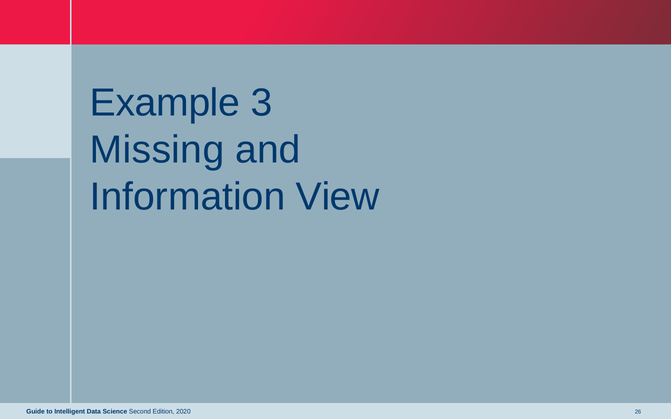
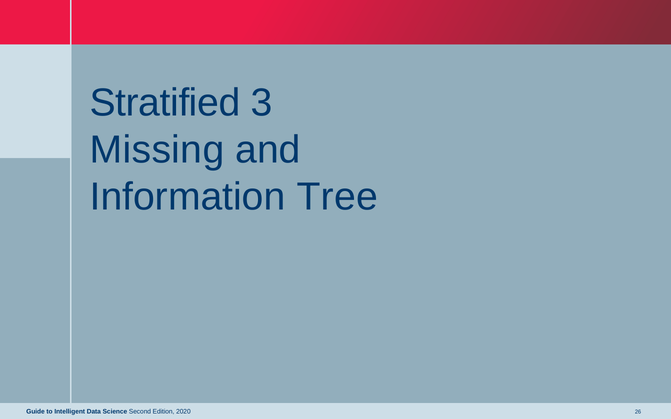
Example: Example -> Stratified
View: View -> Tree
